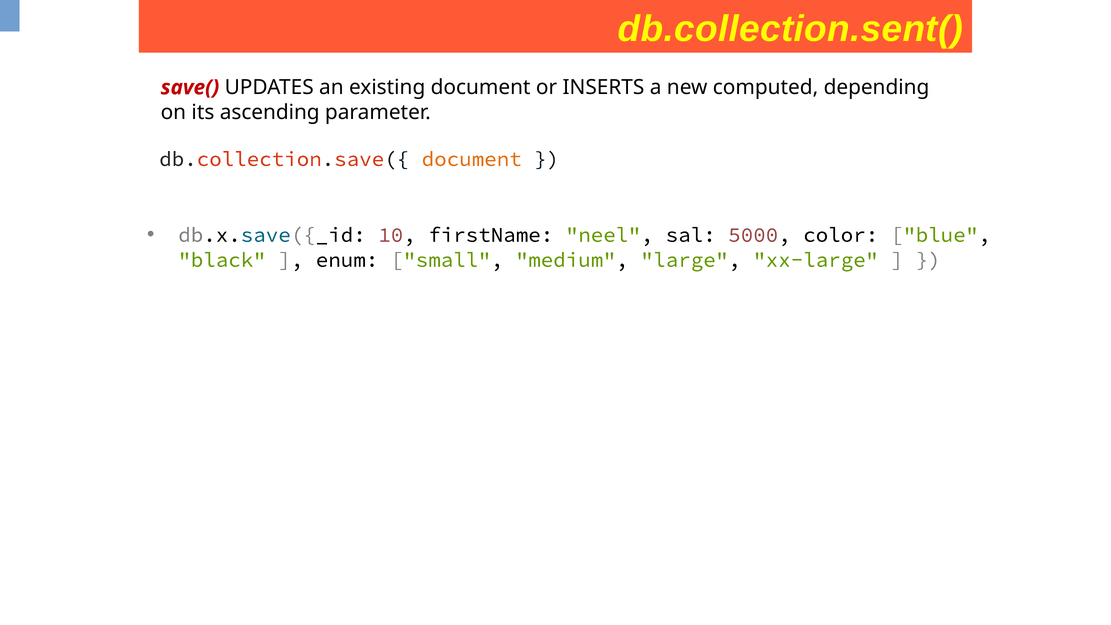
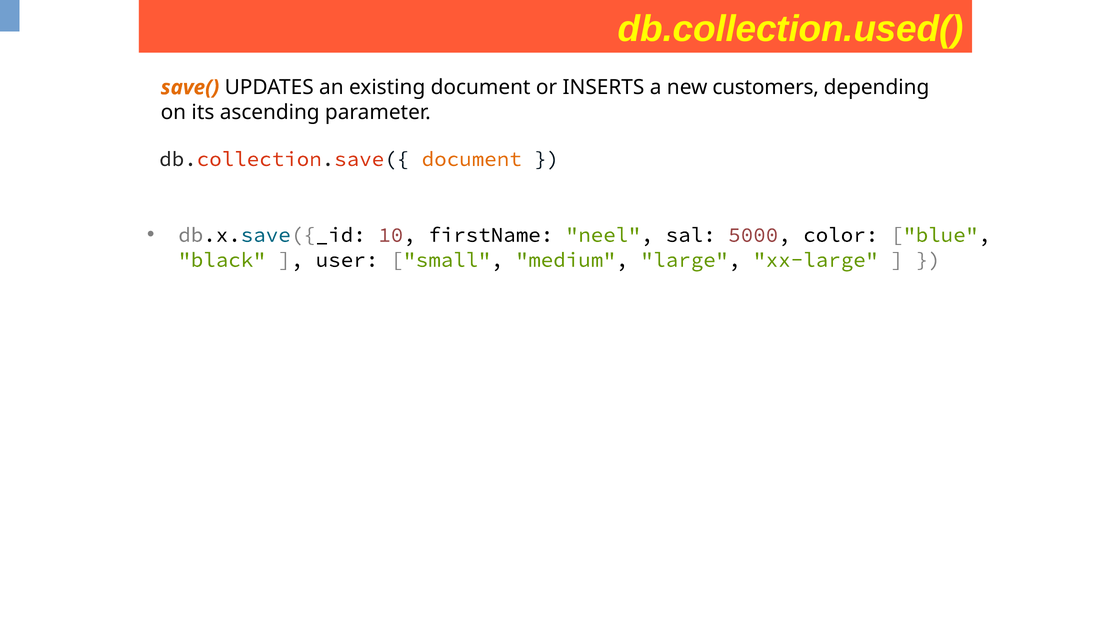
db.collection.sent(: db.collection.sent( -> db.collection.used(
save( colour: red -> orange
computed: computed -> customers
enum: enum -> user
